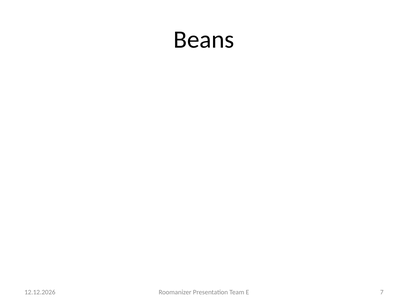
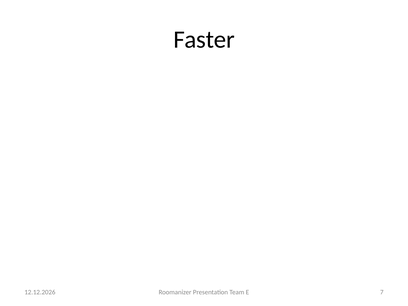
Beans: Beans -> Faster
